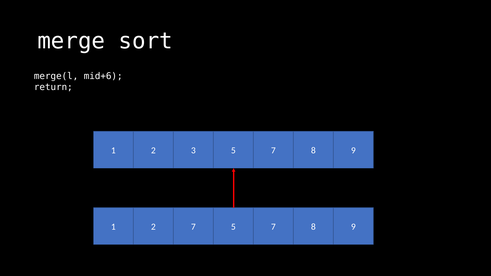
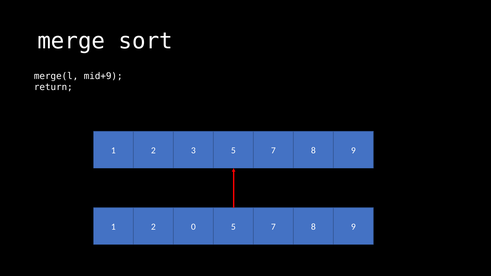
mid+6: mid+6 -> mid+9
2 7: 7 -> 0
